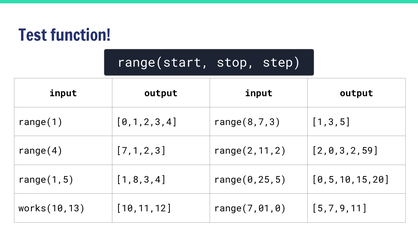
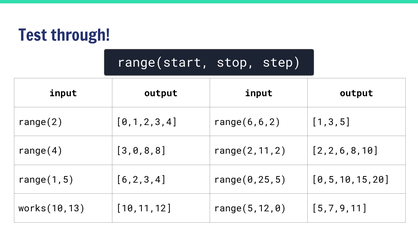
function: function -> through
range(1: range(1 -> range(2
range(8,7,3: range(8,7,3 -> range(6,6,2
7,1,2,3: 7,1,2,3 -> 3,0,8,8
2,0,3,2,59: 2,0,3,2,59 -> 2,2,6,8,10
1,8,3,4: 1,8,3,4 -> 6,2,3,4
range(7,01,0: range(7,01,0 -> range(5,12,0
